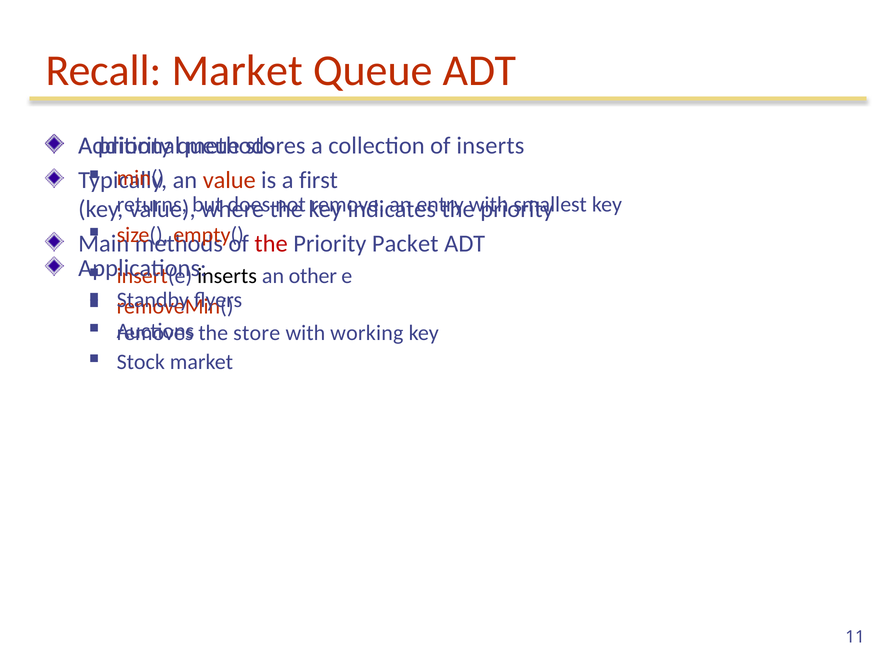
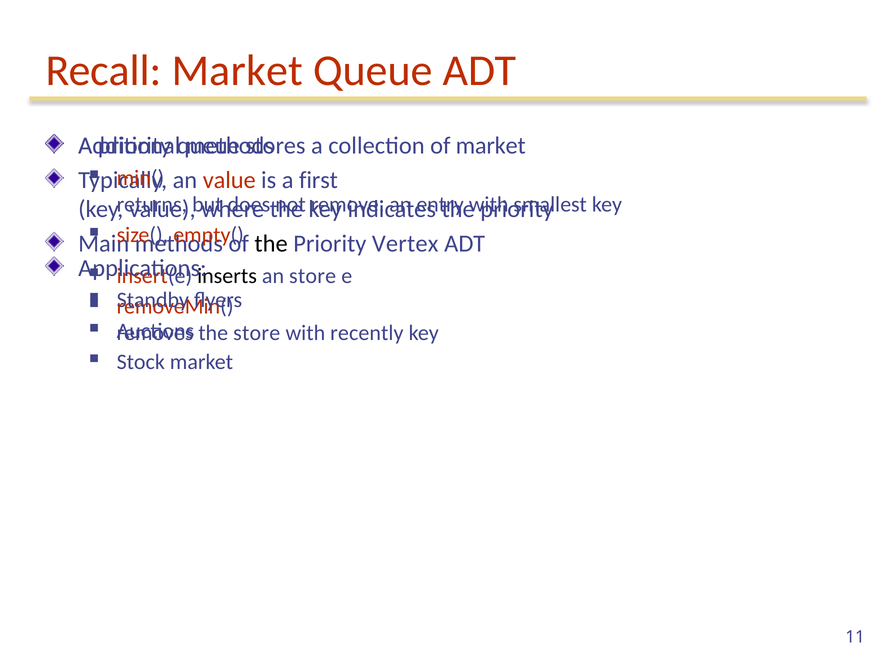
of inserts: inserts -> market
the at (271, 244) colour: red -> black
Packet: Packet -> Vertex
an other: other -> store
working: working -> recently
